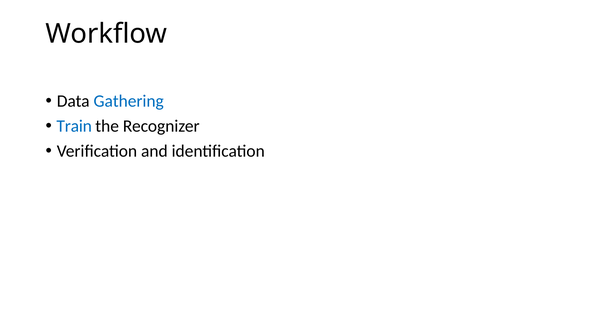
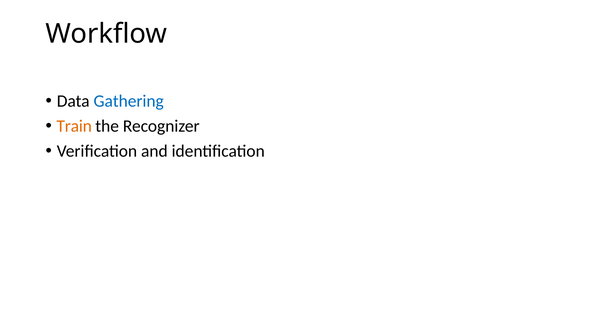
Train colour: blue -> orange
